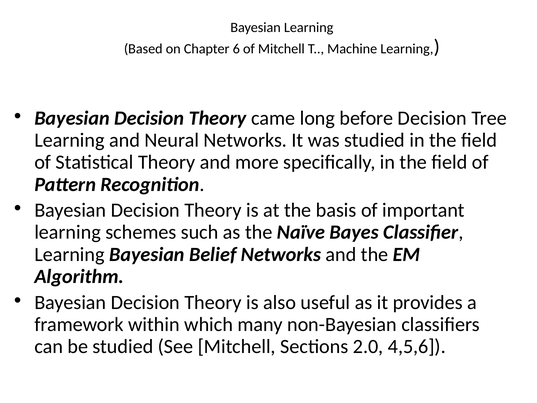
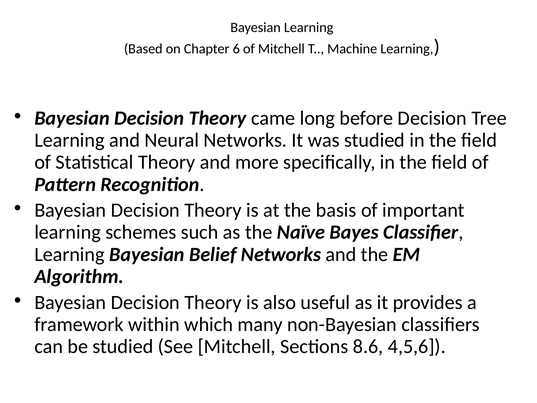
2.0: 2.0 -> 8.6
